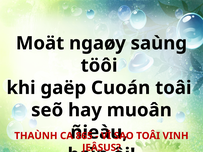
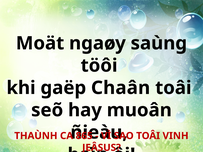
Cuoán: Cuoán -> Chaân
